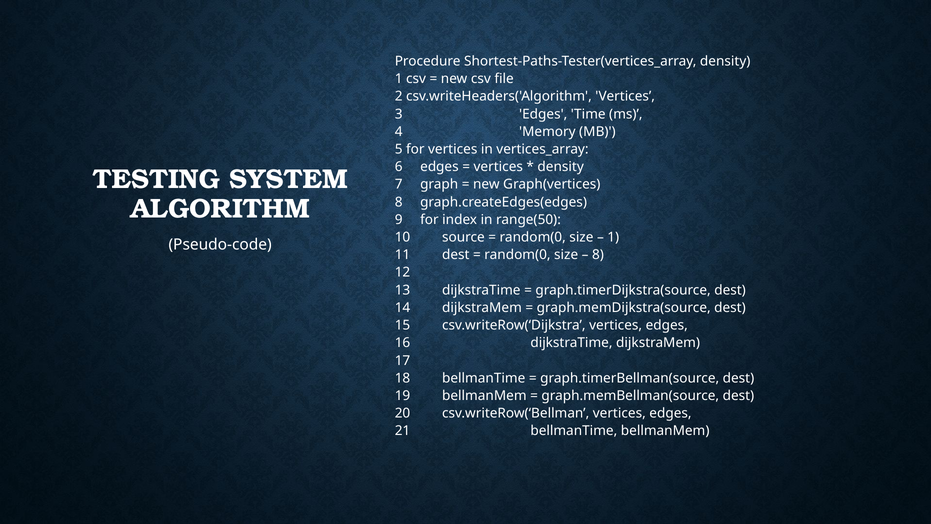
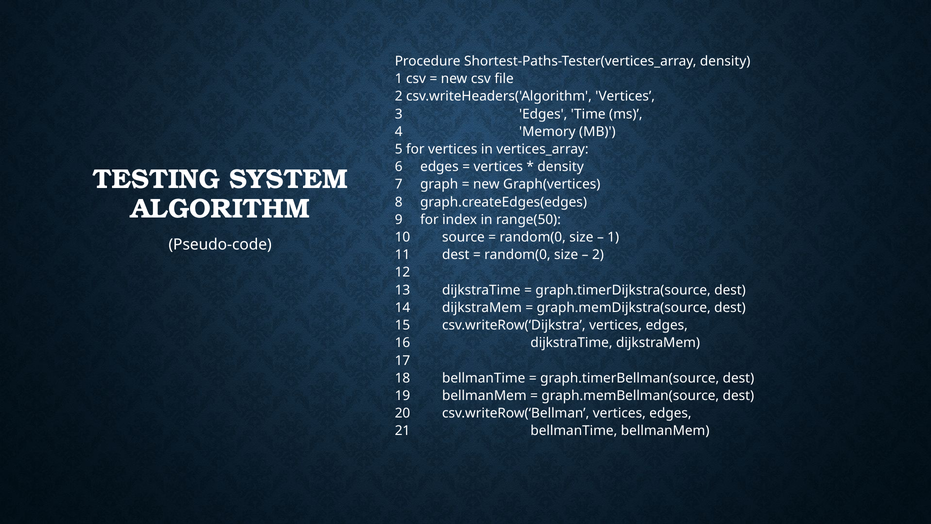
8 at (598, 255): 8 -> 2
